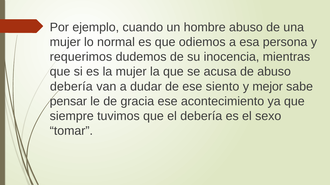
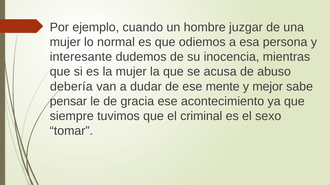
hombre abuso: abuso -> juzgar
requerimos: requerimos -> interesante
siento: siento -> mente
el debería: debería -> criminal
